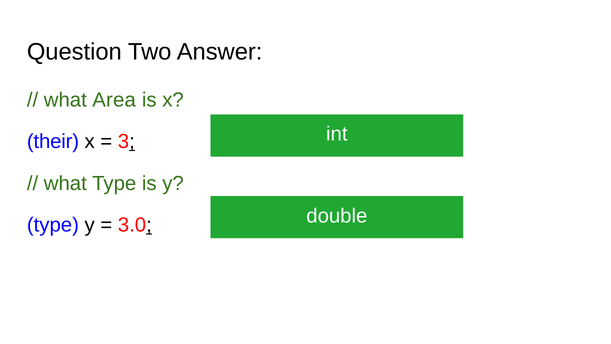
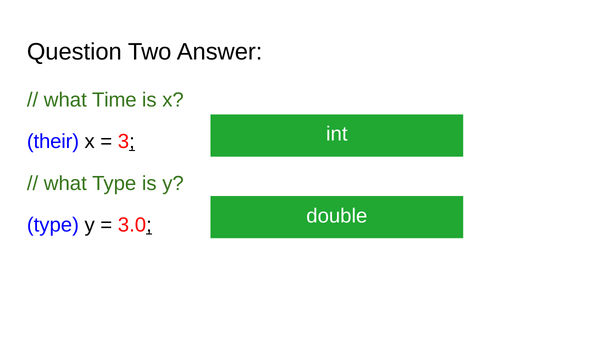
Area: Area -> Time
